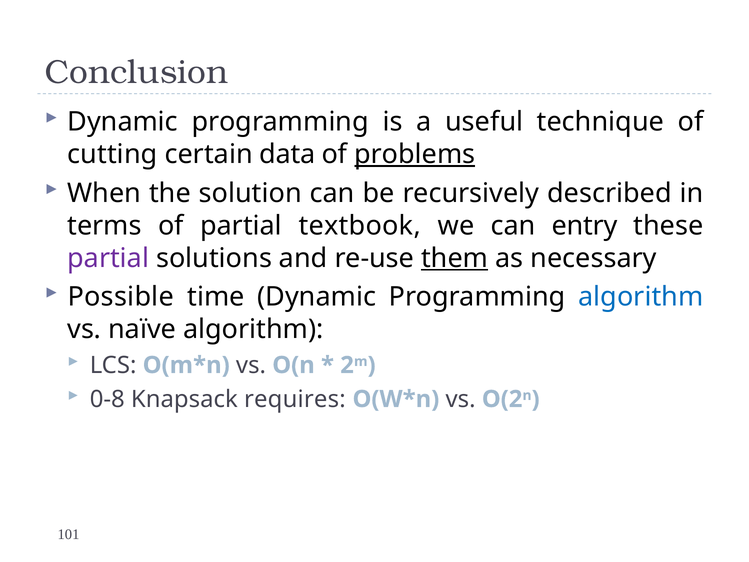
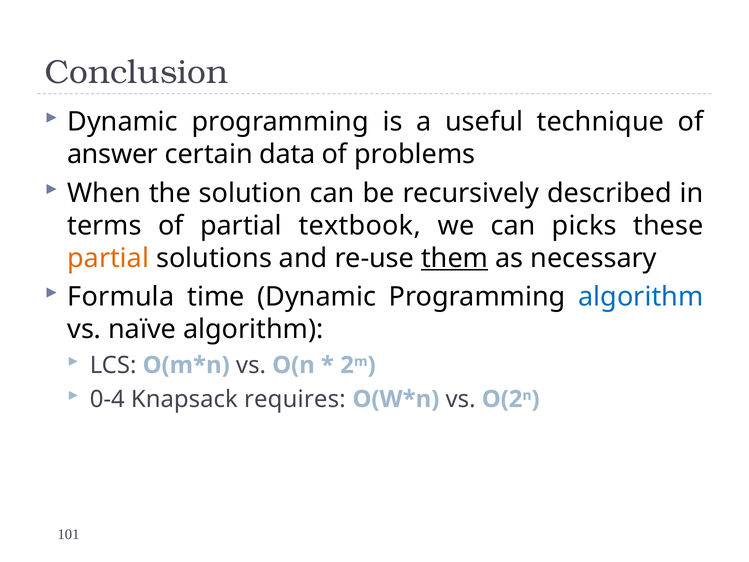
cutting: cutting -> answer
problems underline: present -> none
entry: entry -> picks
partial at (108, 258) colour: purple -> orange
Possible: Possible -> Formula
0-8: 0-8 -> 0-4
